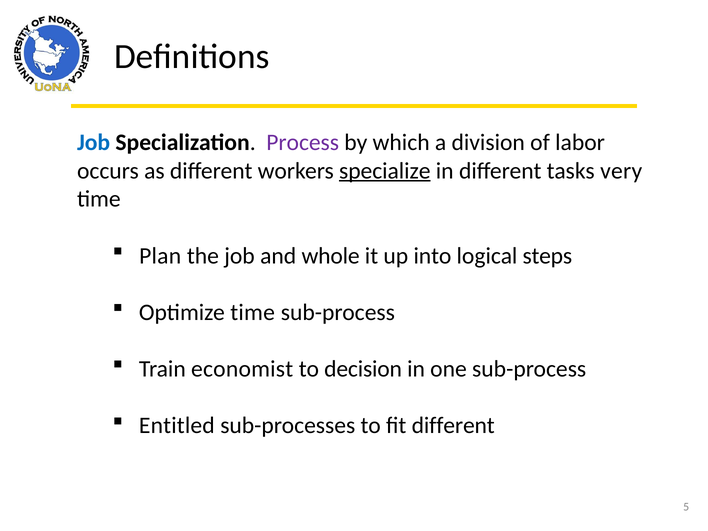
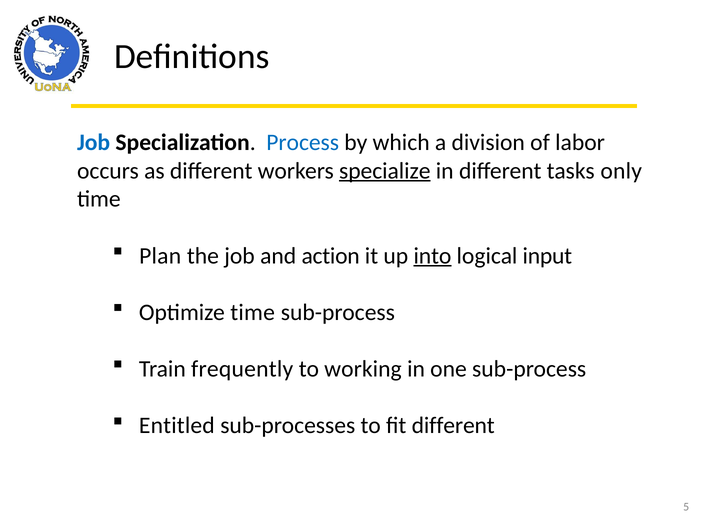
Process colour: purple -> blue
very: very -> only
whole: whole -> action
into underline: none -> present
steps: steps -> input
economist: economist -> frequently
decision: decision -> working
